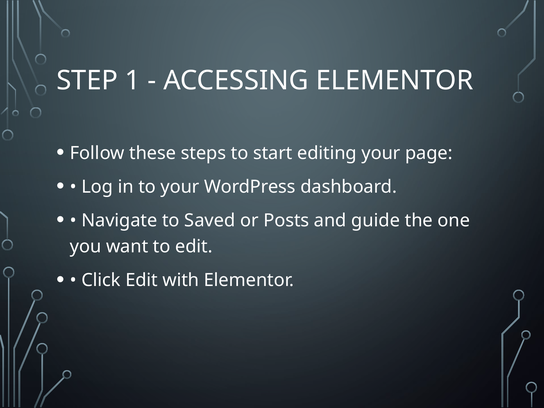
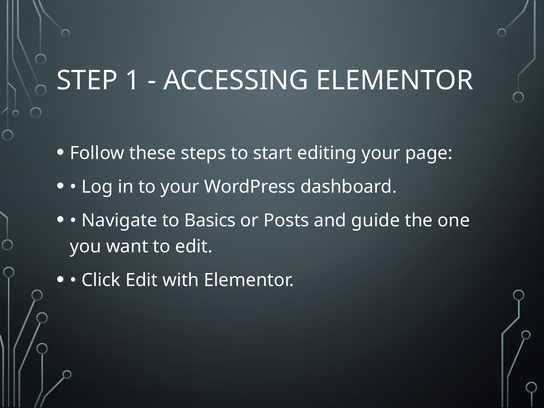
Saved: Saved -> Basics
